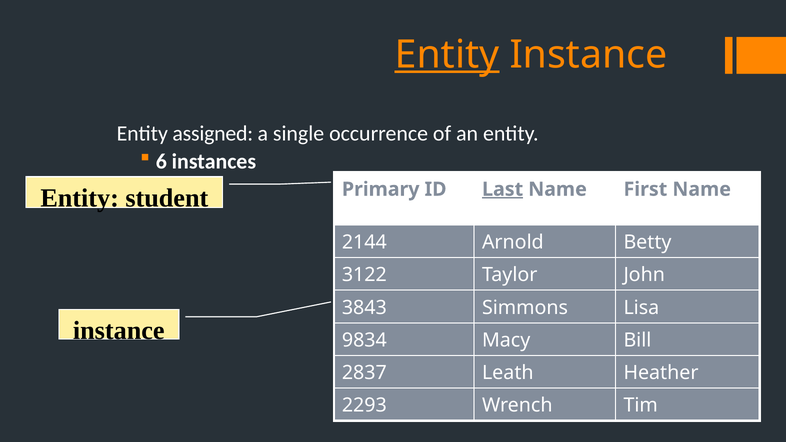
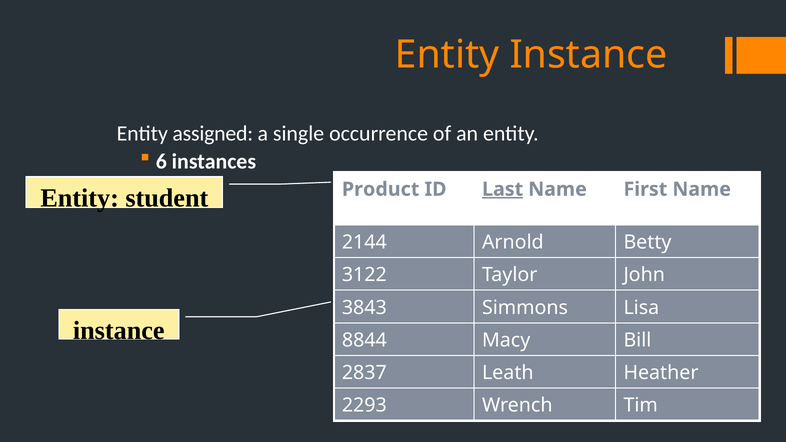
Entity at (447, 55) underline: present -> none
Primary: Primary -> Product
9834: 9834 -> 8844
